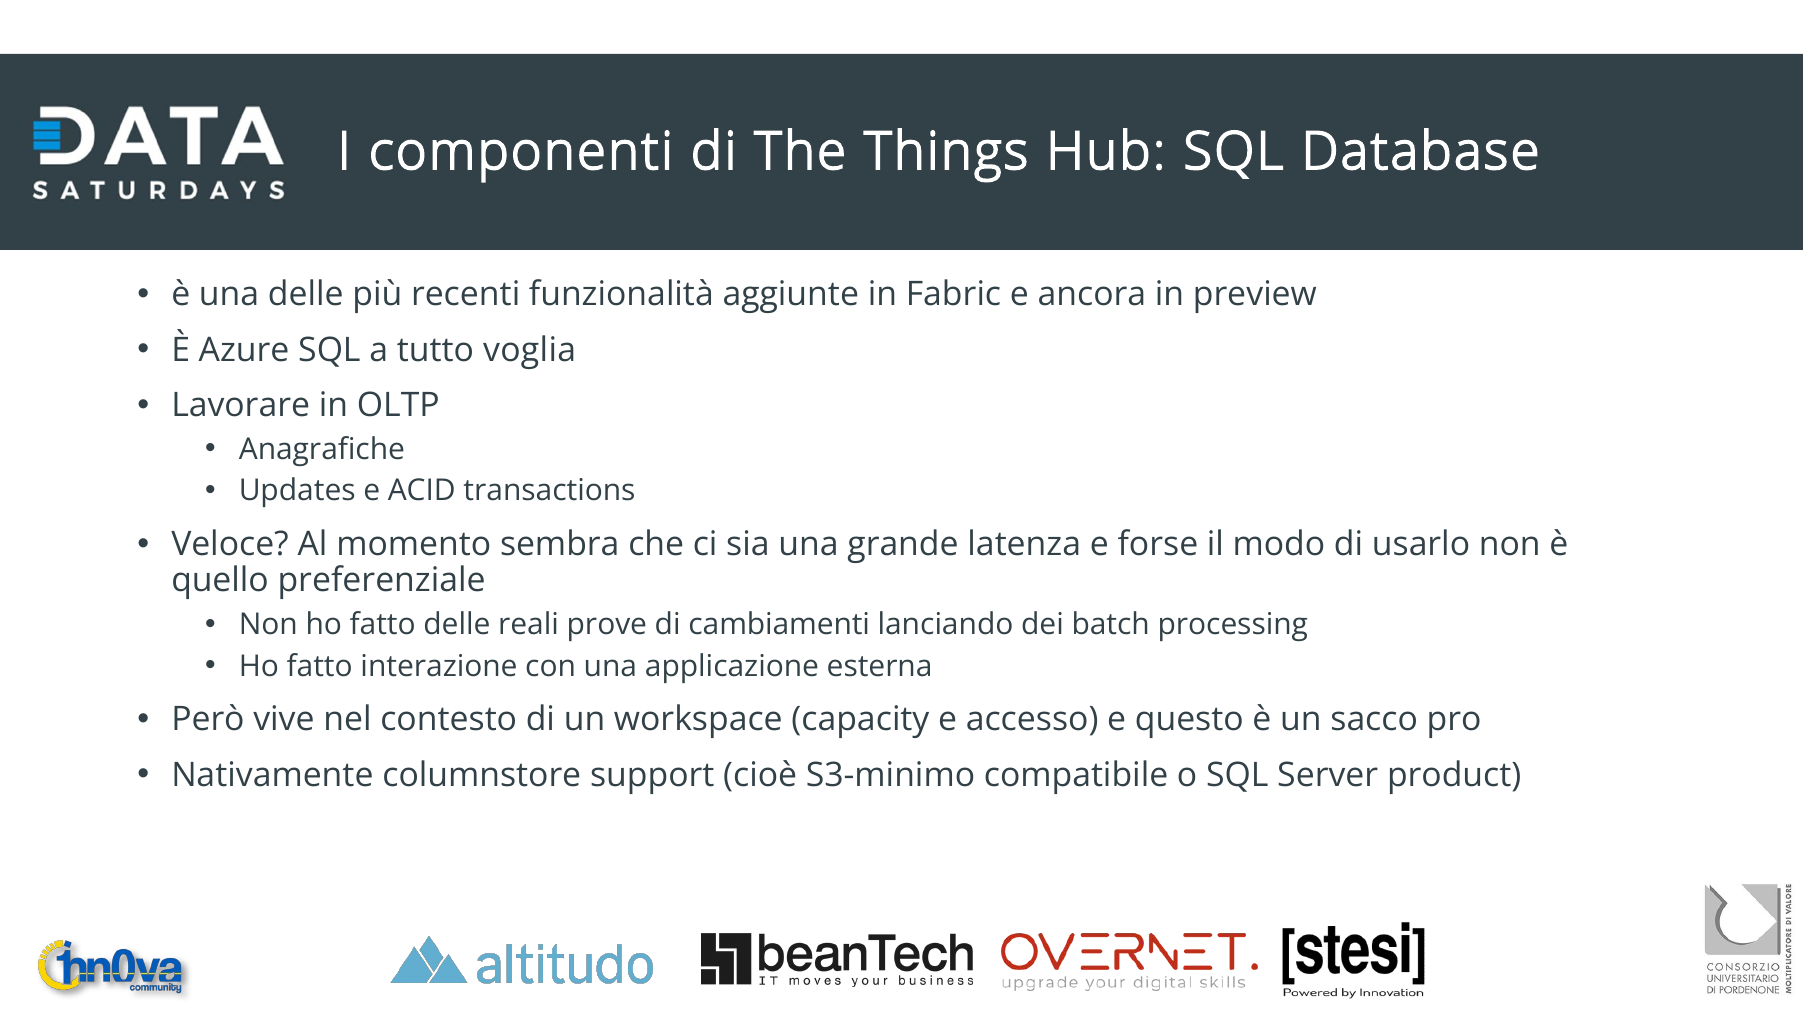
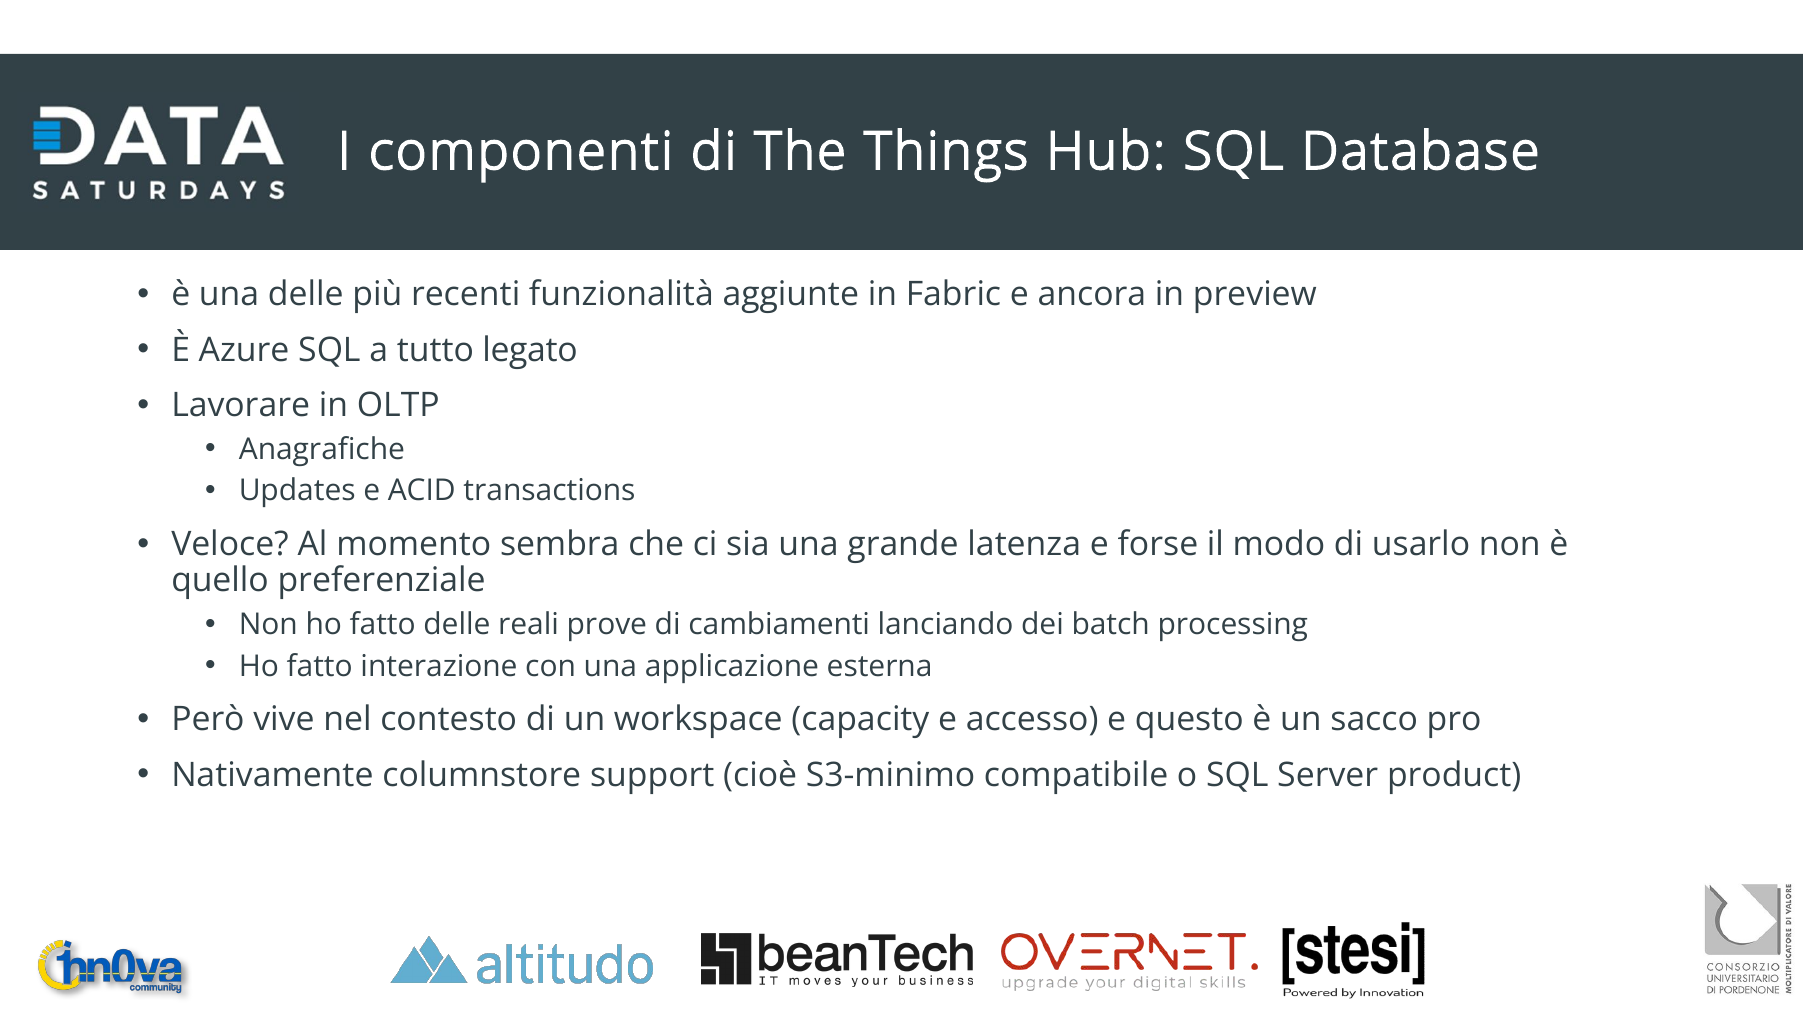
voglia: voglia -> legato
